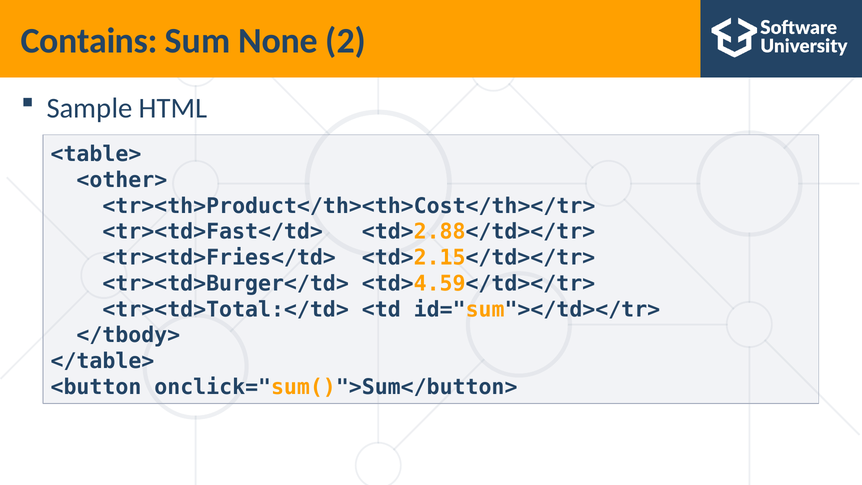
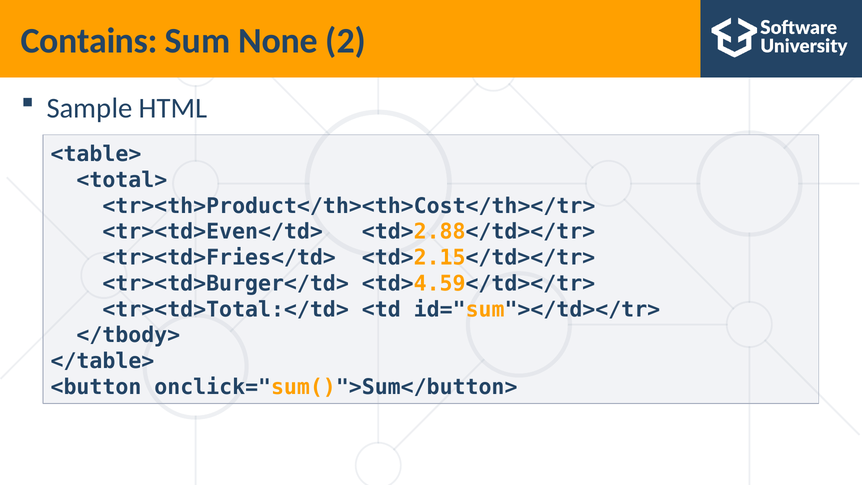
<other>: <other> -> <total>
<tr><td>Fast</td>: <tr><td>Fast</td> -> <tr><td>Even</td>
